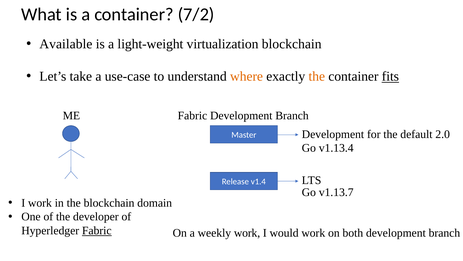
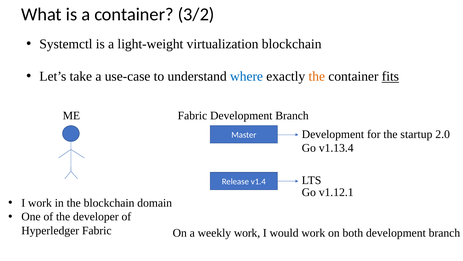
7/2: 7/2 -> 3/2
Available: Available -> Systemctl
where colour: orange -> blue
default: default -> startup
v1.13.7: v1.13.7 -> v1.12.1
Fabric at (97, 230) underline: present -> none
